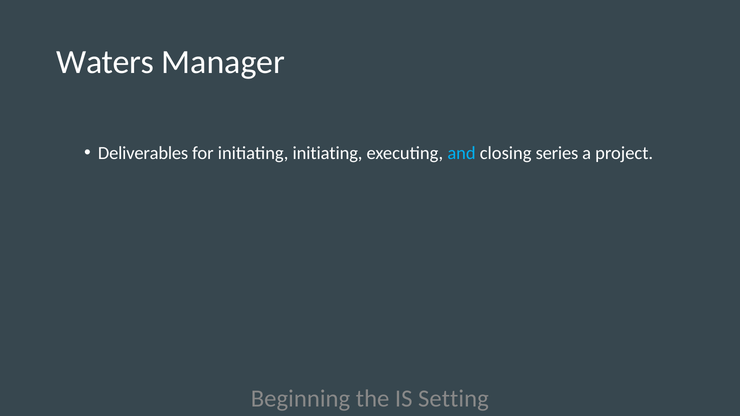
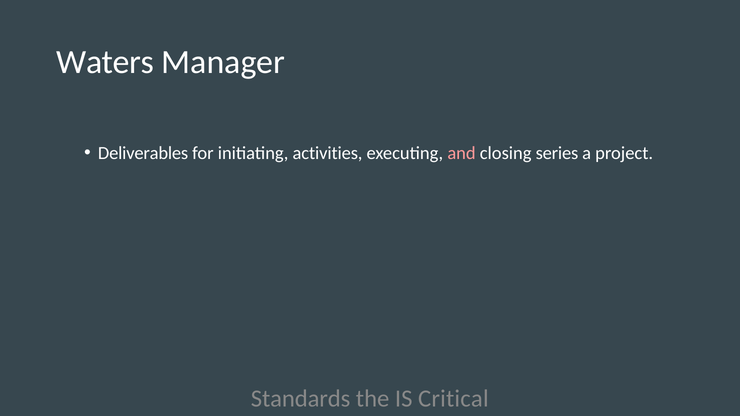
initiating initiating: initiating -> activities
and colour: light blue -> pink
Beginning: Beginning -> Standards
Setting: Setting -> Critical
